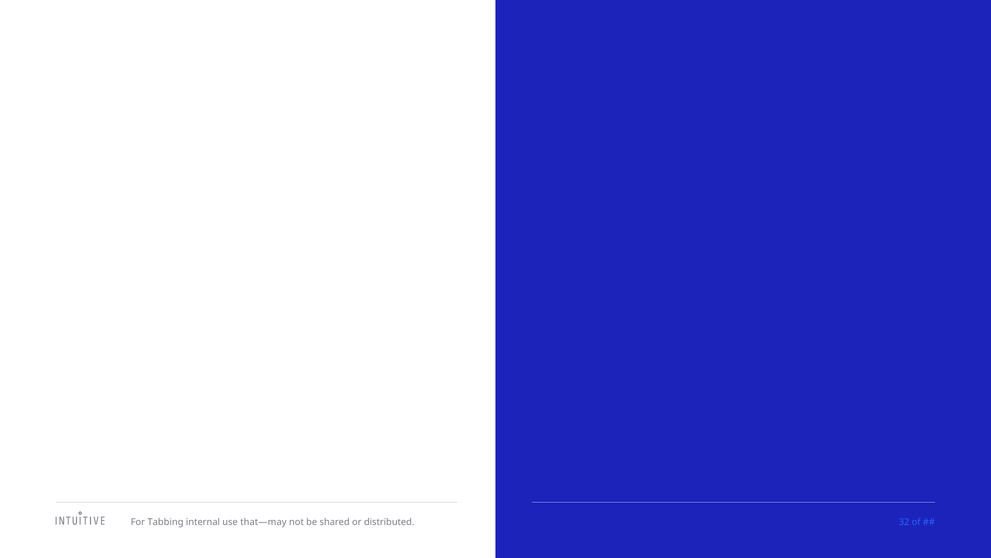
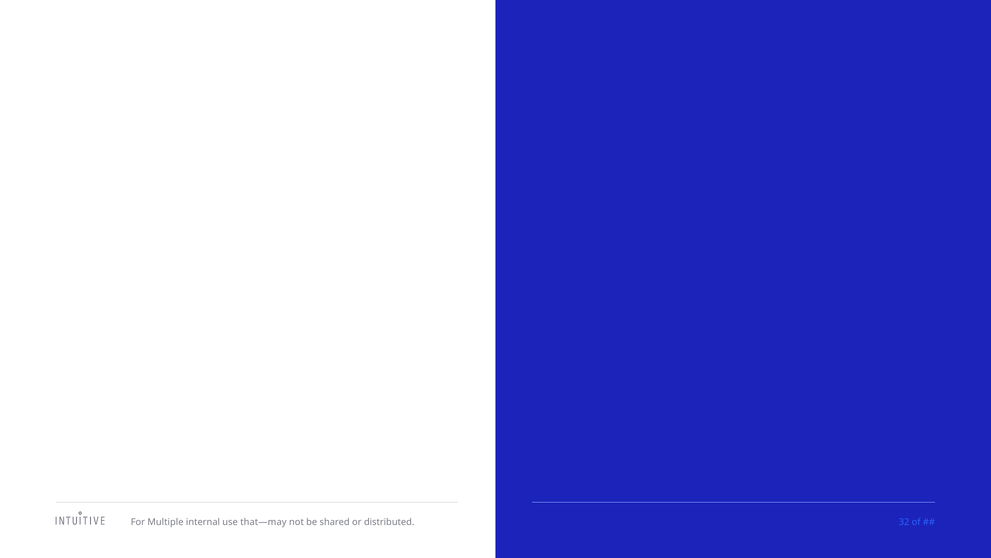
Tabbing: Tabbing -> Multiple
